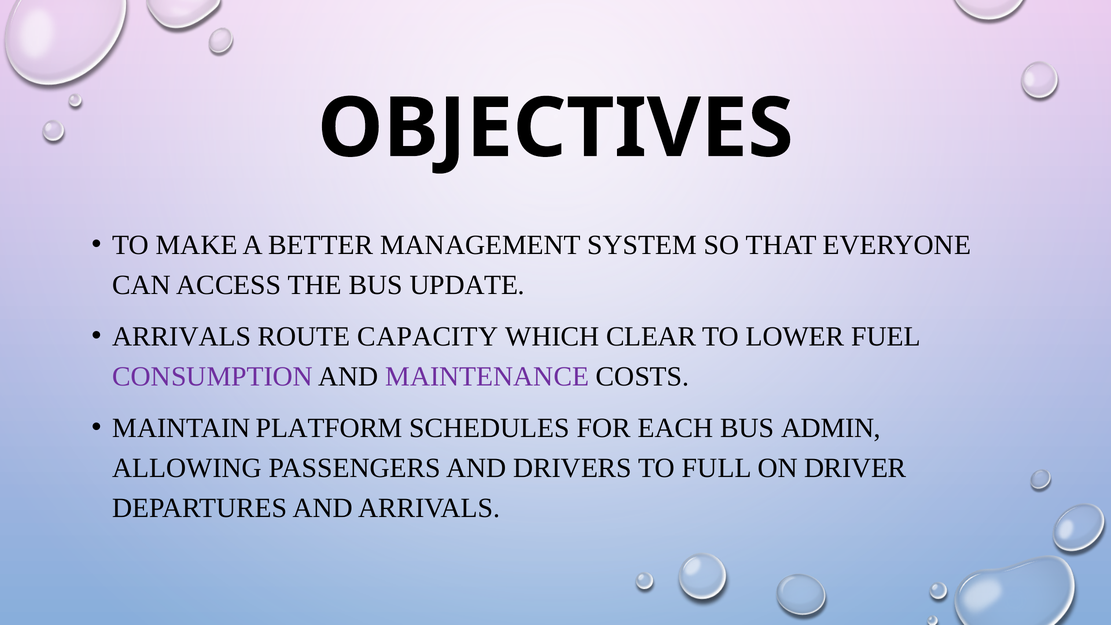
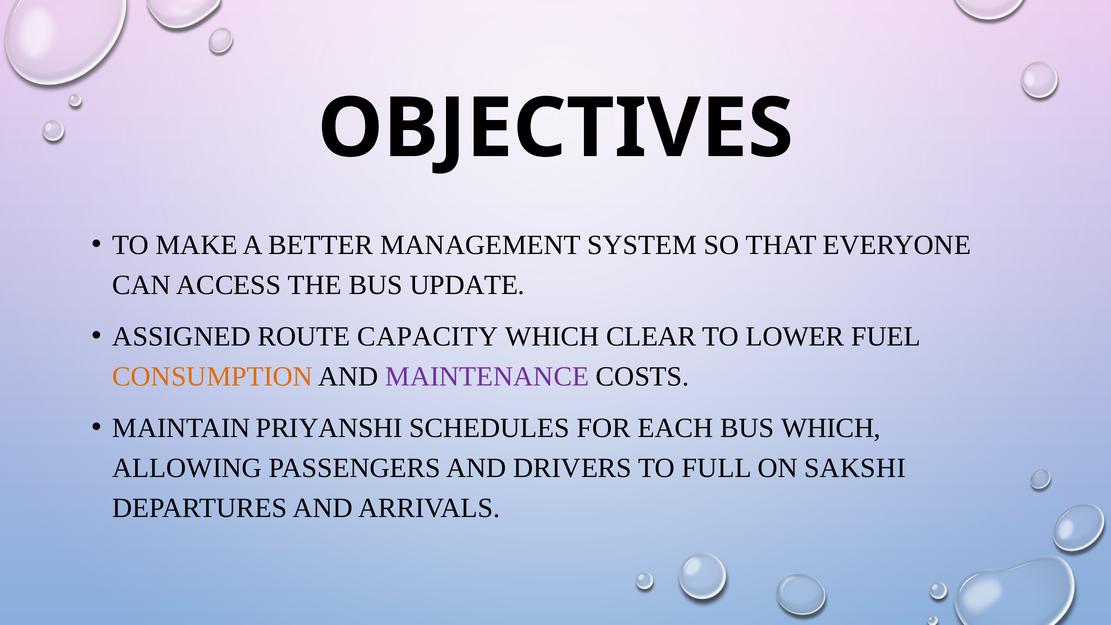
ARRIVALS at (182, 337): ARRIVALS -> ASSIGNED
CONSUMPTION colour: purple -> orange
PLATFORM: PLATFORM -> PRIYANSHI
BUS ADMIN: ADMIN -> WHICH
DRIVER: DRIVER -> SAKSHI
